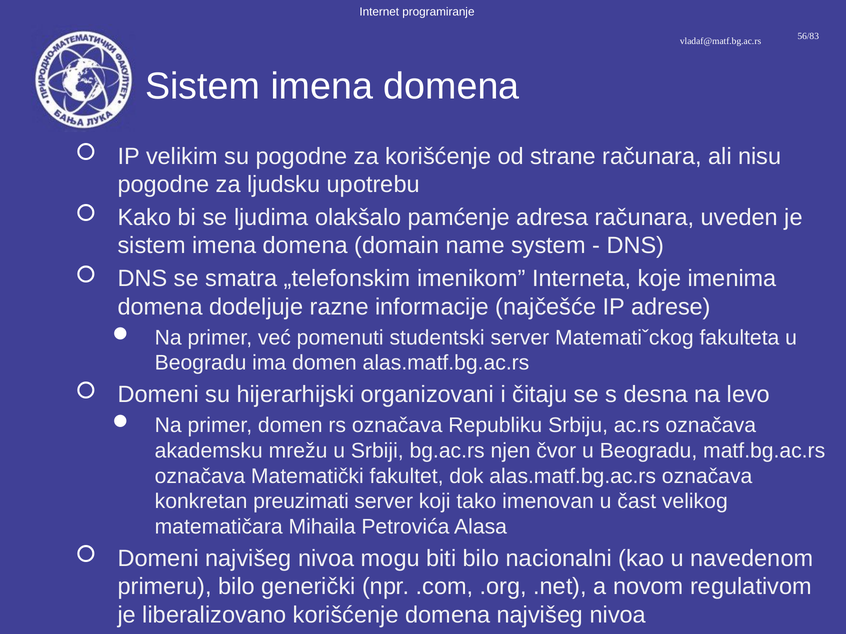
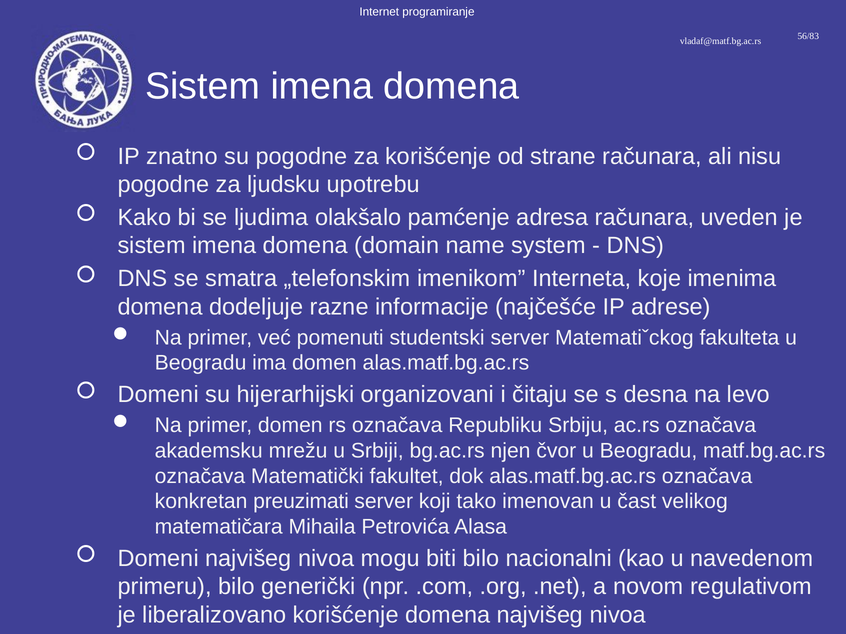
velikim: velikim -> znatno
